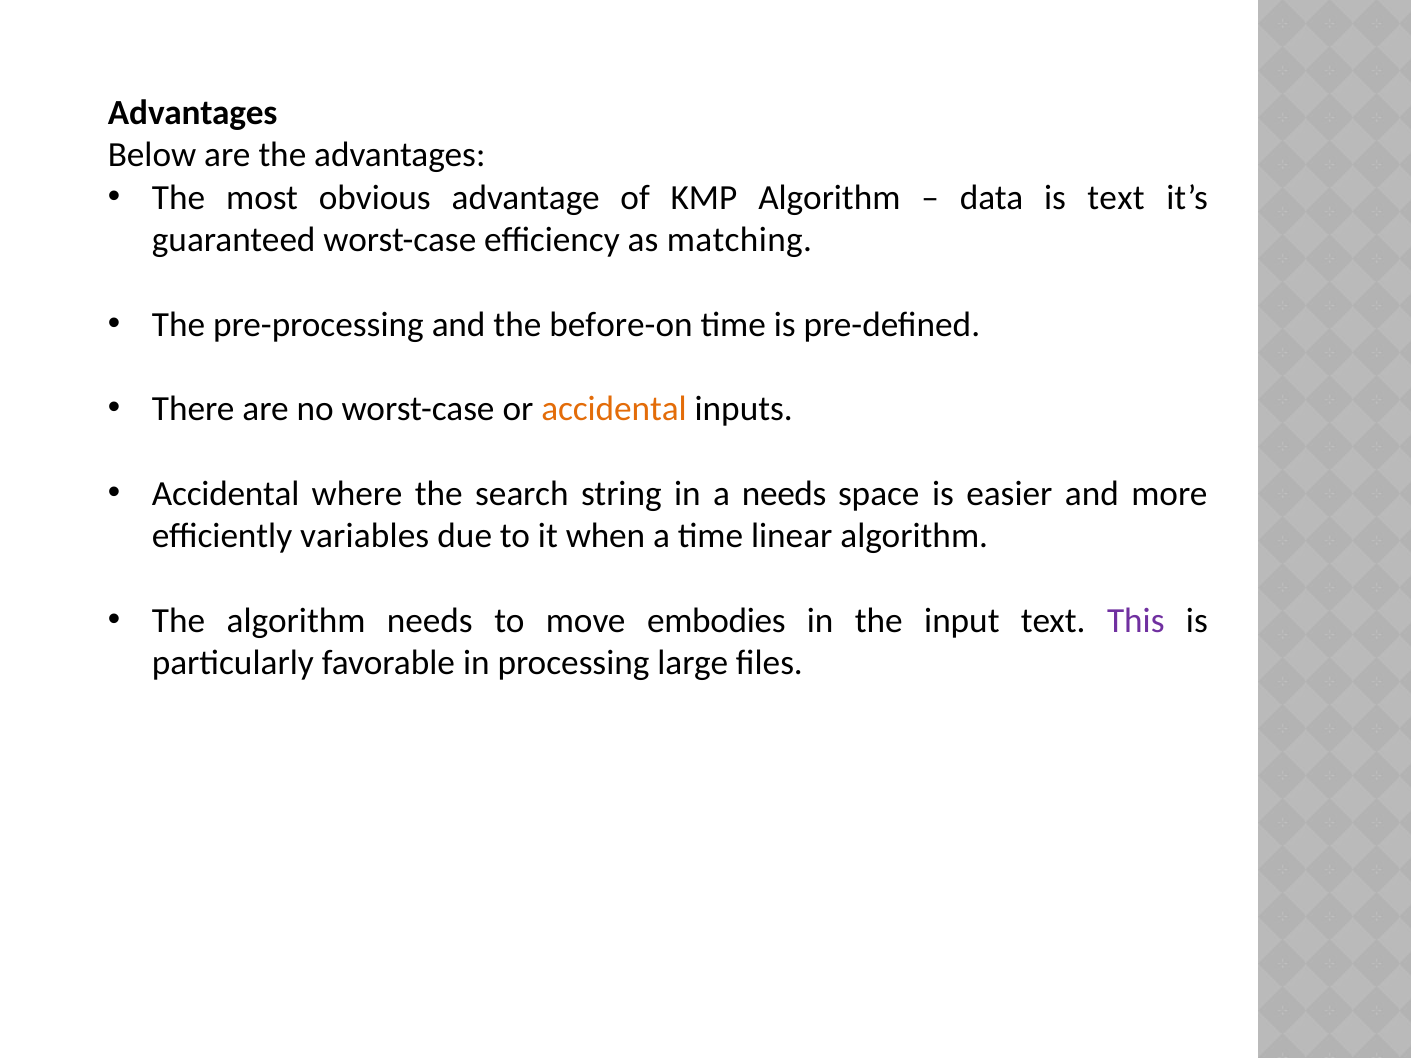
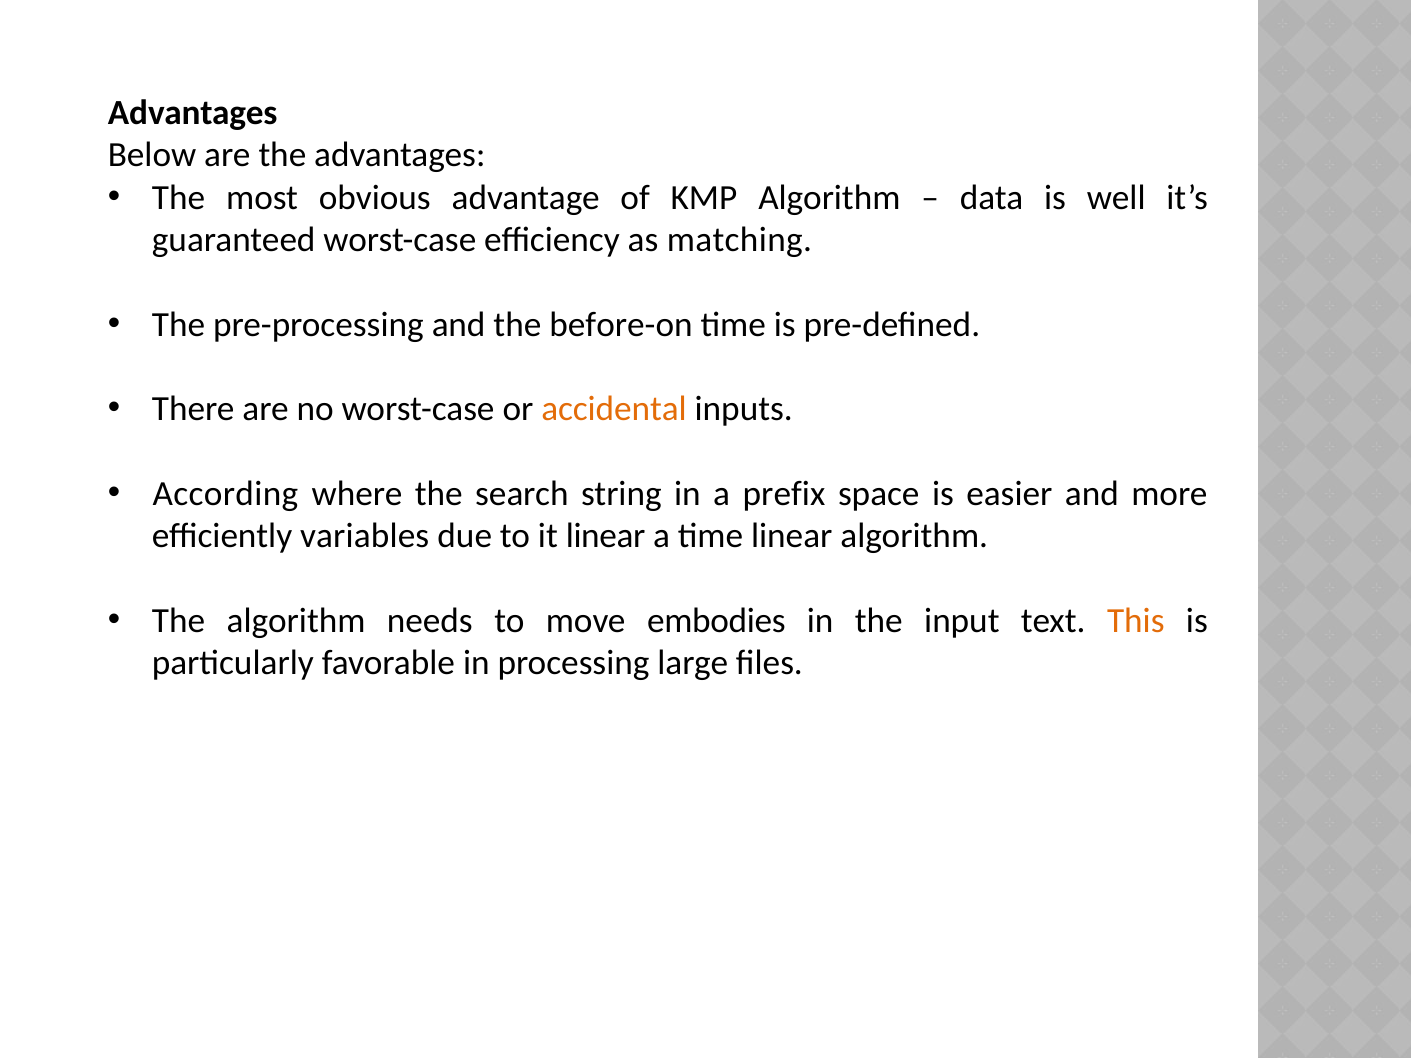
is text: text -> well
Accidental at (226, 494): Accidental -> According
a needs: needs -> prefix
it when: when -> linear
This colour: purple -> orange
